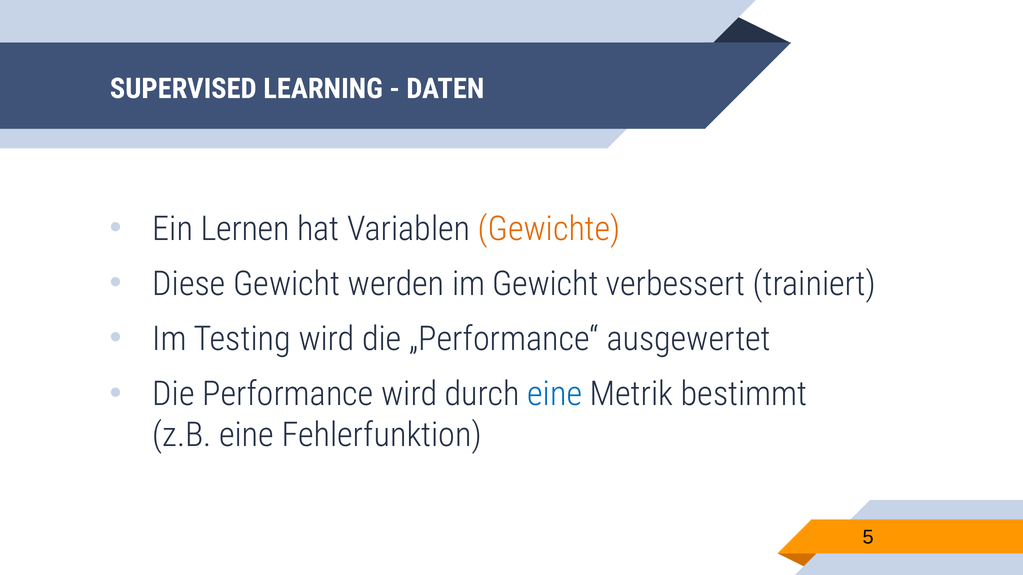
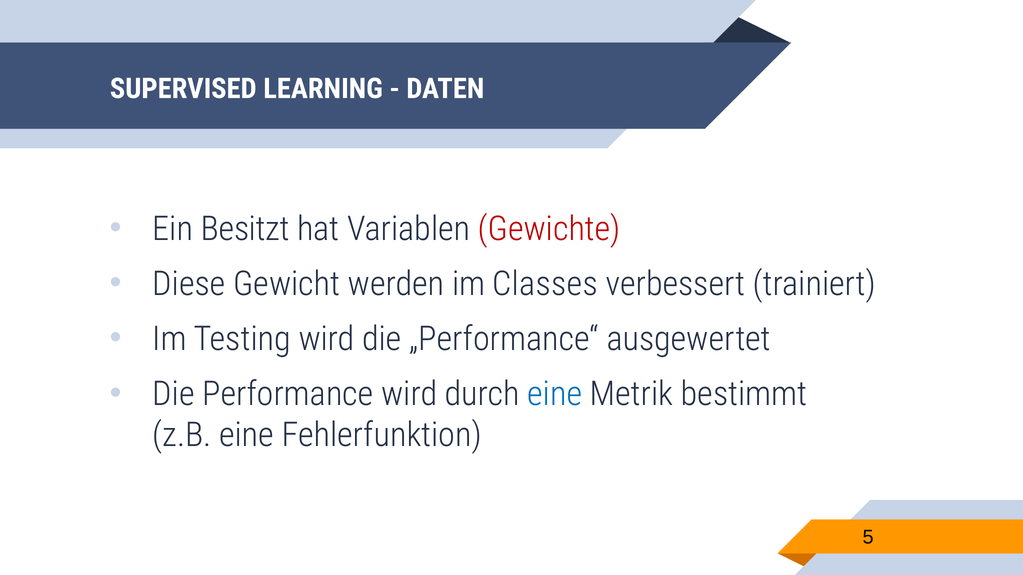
Lernen: Lernen -> Besitzt
Gewichte colour: orange -> red
im Gewicht: Gewicht -> Classes
